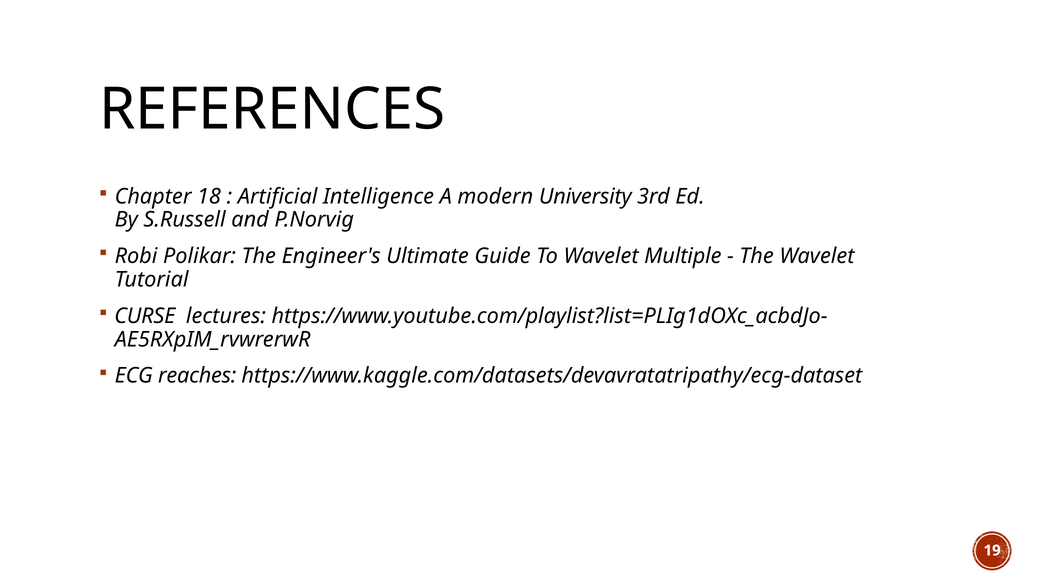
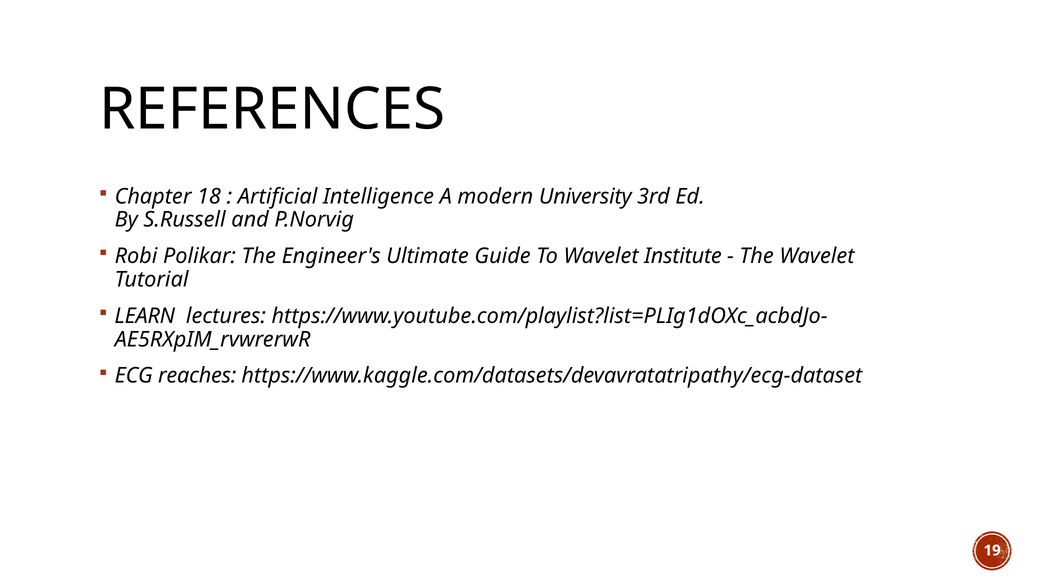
Multiple: Multiple -> Institute
CURSE: CURSE -> LEARN
